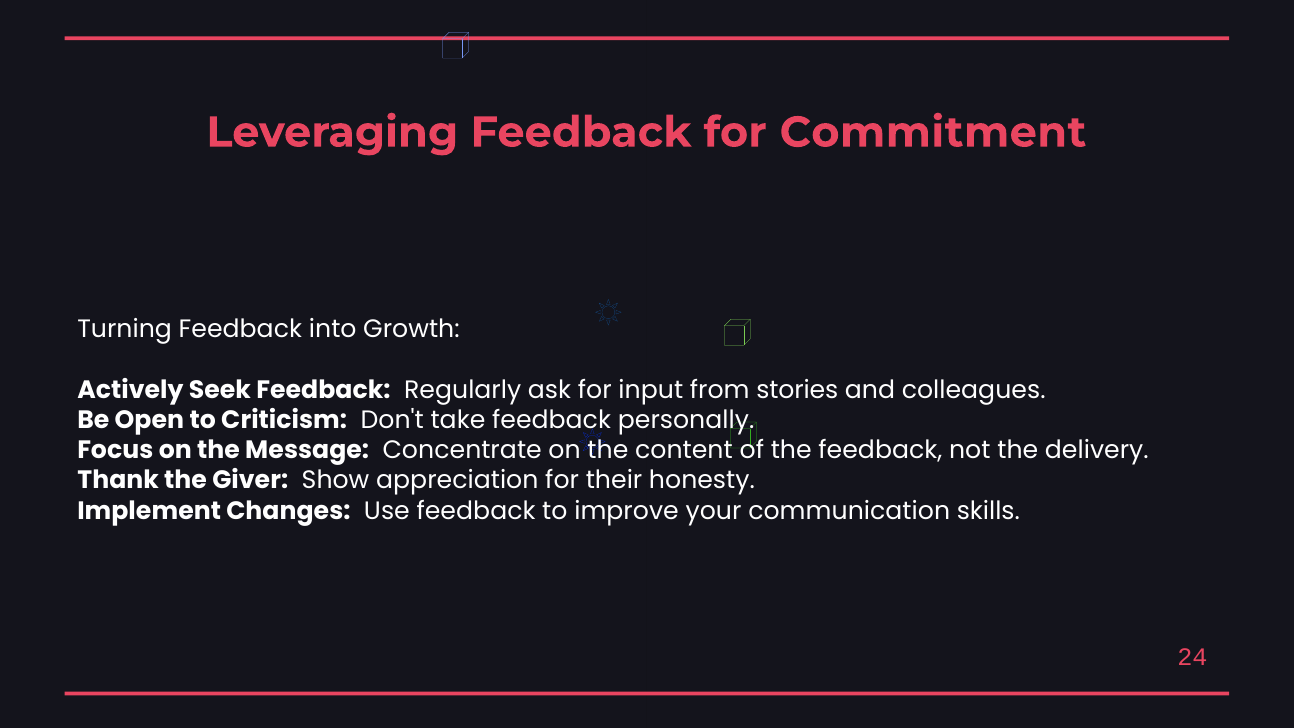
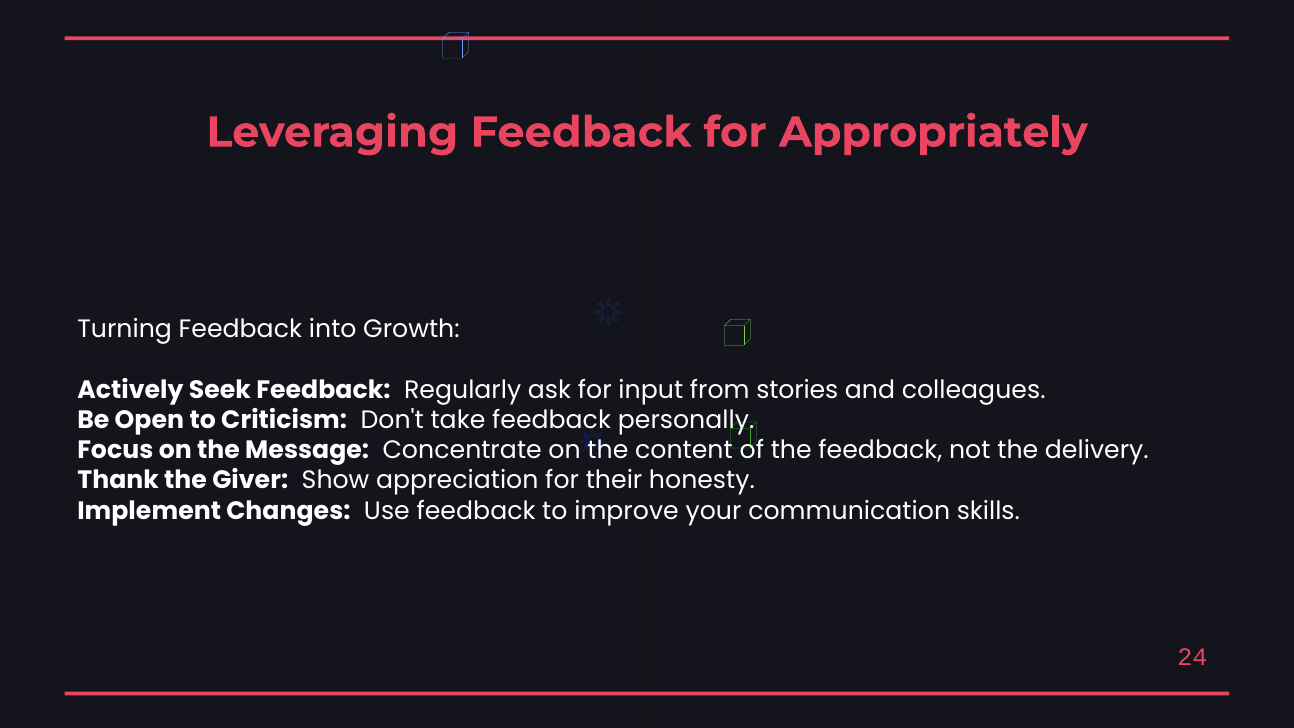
Commitment: Commitment -> Appropriately
